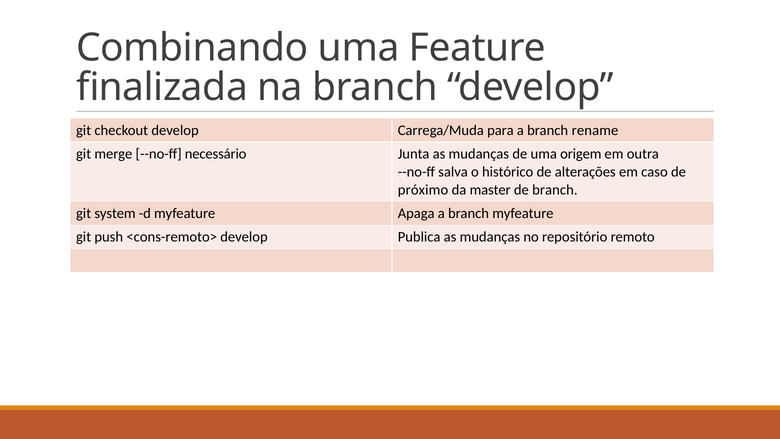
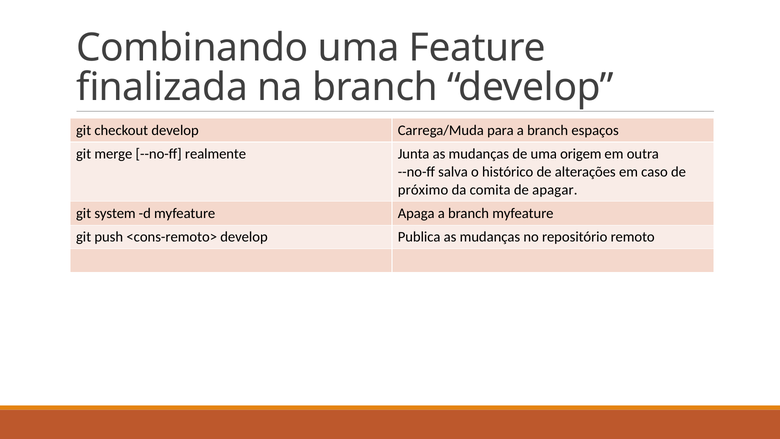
rename: rename -> espaços
necessário: necessário -> realmente
master: master -> comita
de branch: branch -> apagar
